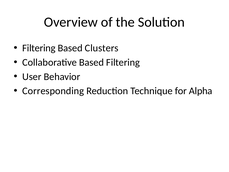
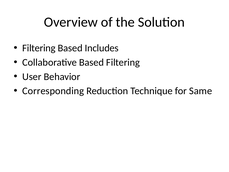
Clusters: Clusters -> Includes
Alpha: Alpha -> Same
